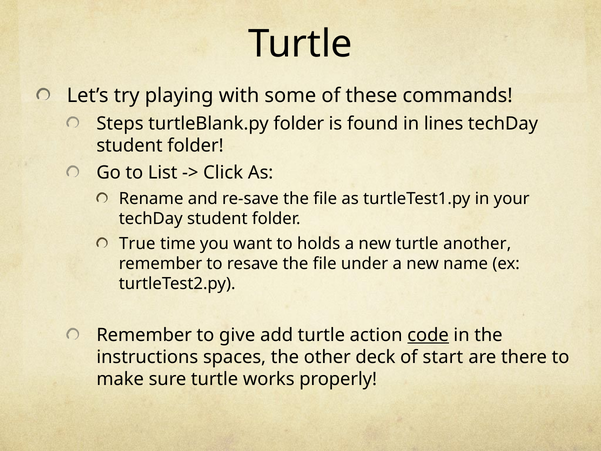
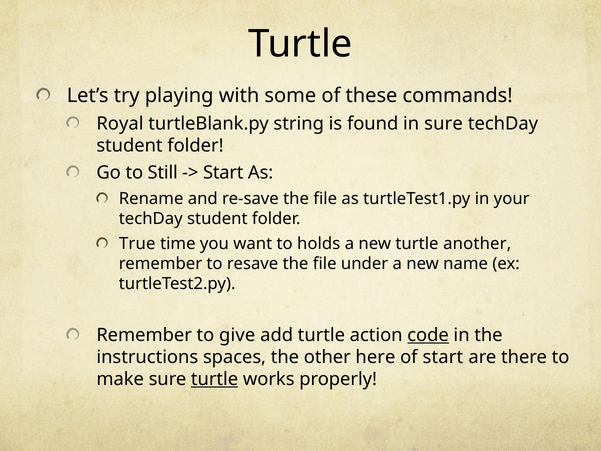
Steps: Steps -> Royal
turtleBlank.py folder: folder -> string
in lines: lines -> sure
List: List -> Still
Click at (223, 172): Click -> Start
deck: deck -> here
turtle at (215, 379) underline: none -> present
